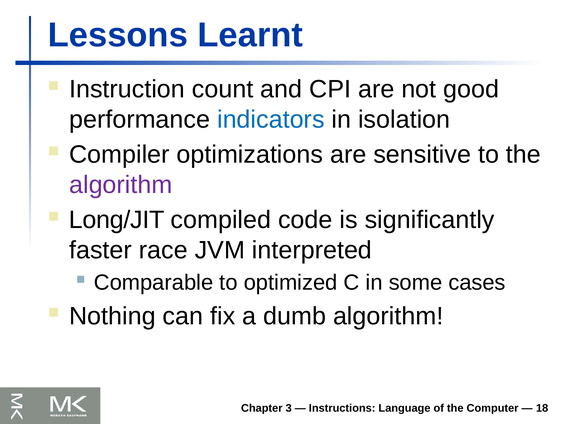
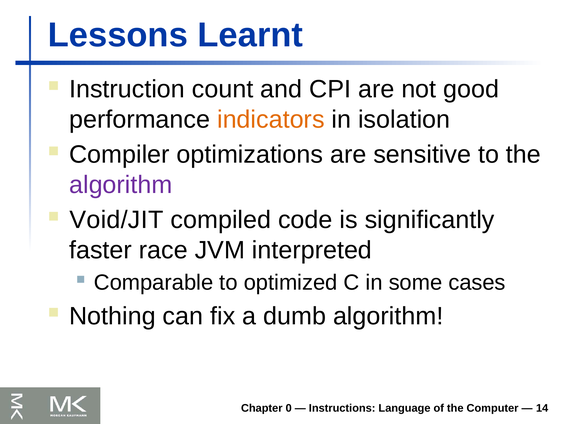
indicators colour: blue -> orange
Long/JIT: Long/JIT -> Void/JIT
3: 3 -> 0
18: 18 -> 14
